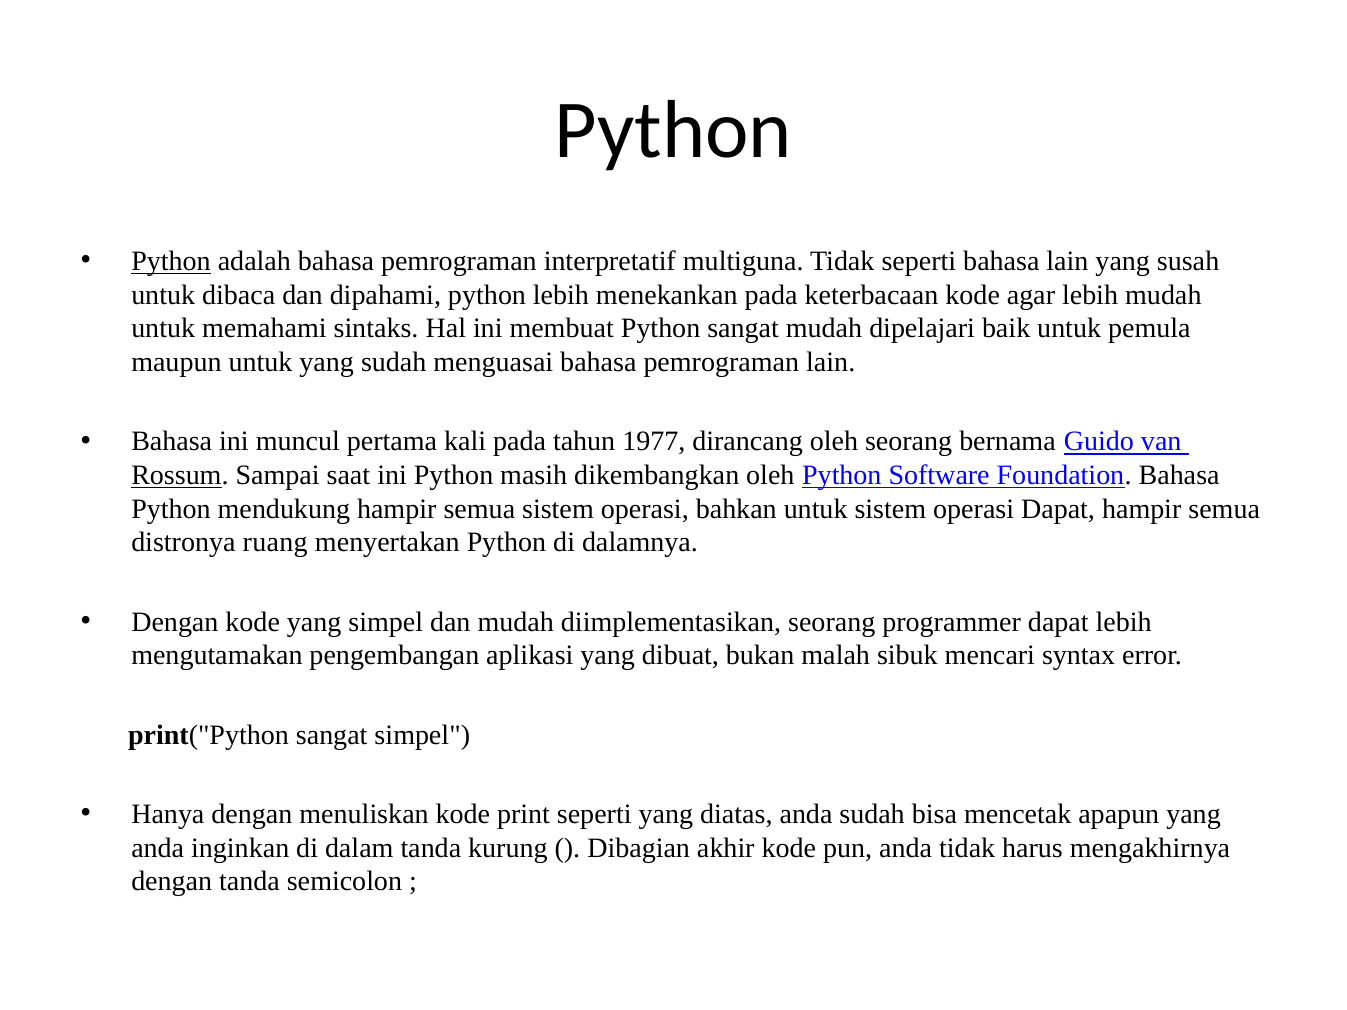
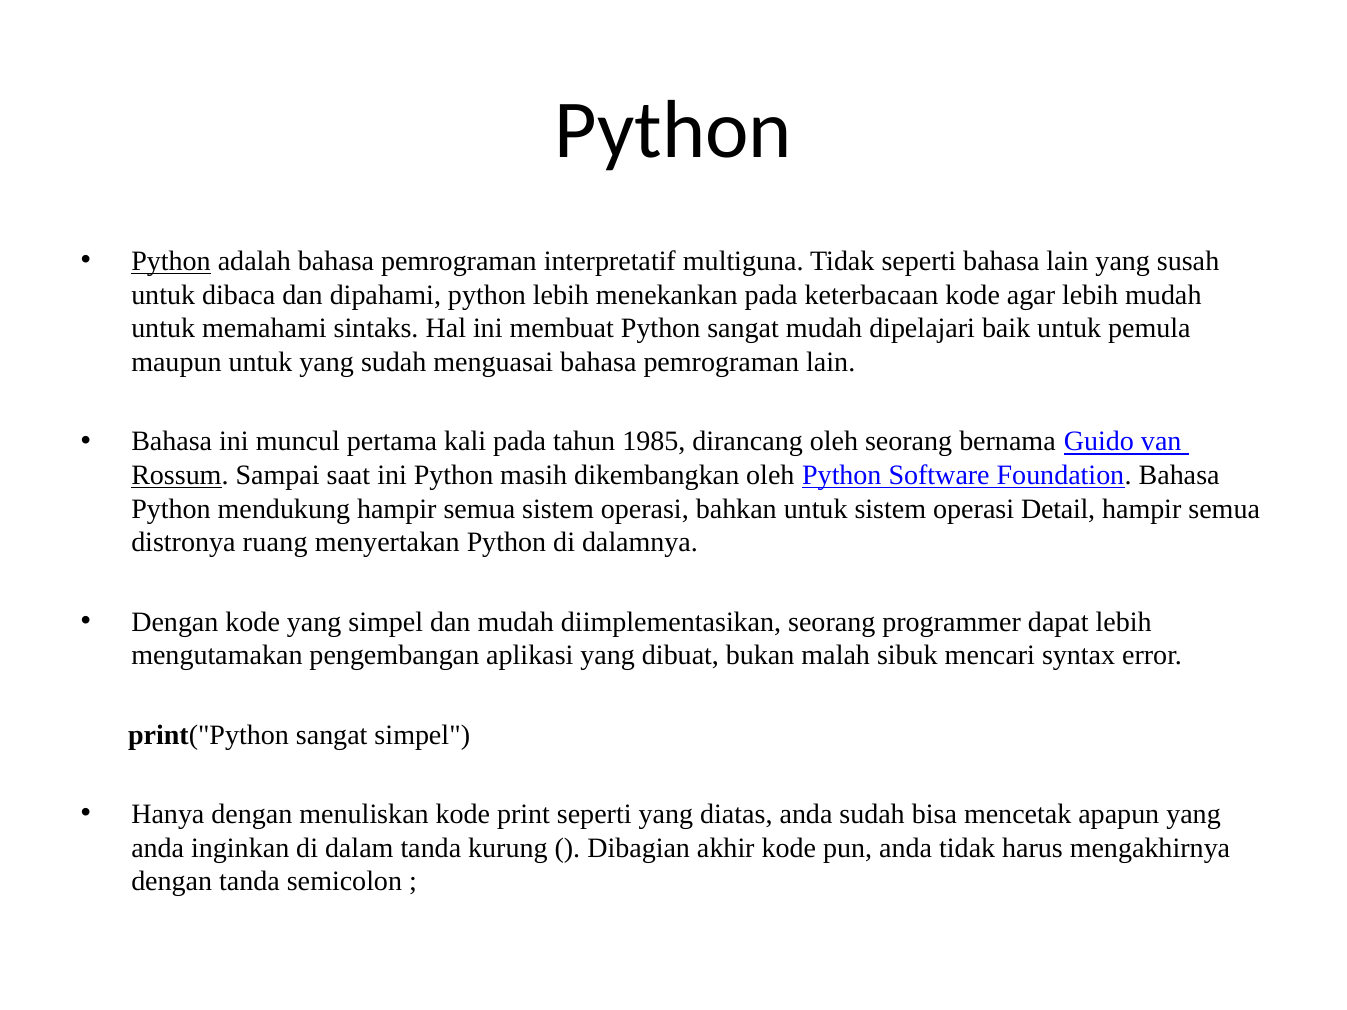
1977: 1977 -> 1985
operasi Dapat: Dapat -> Detail
